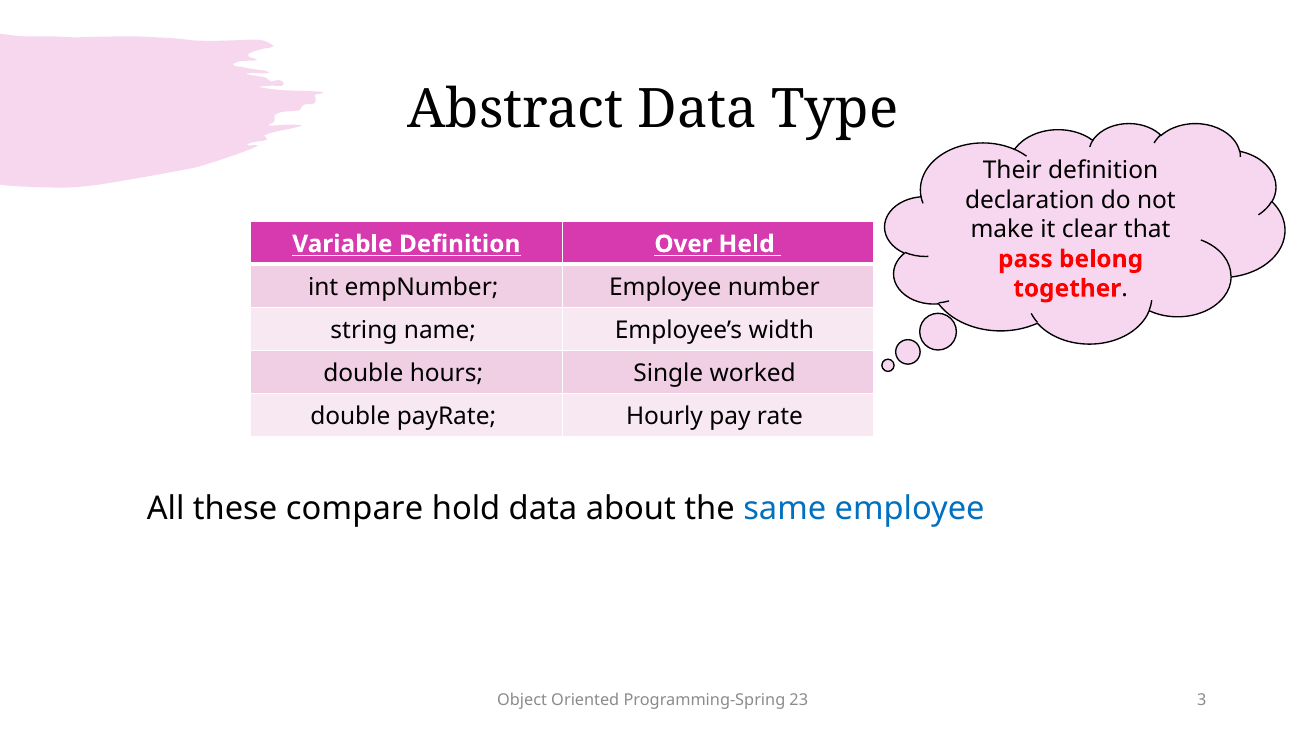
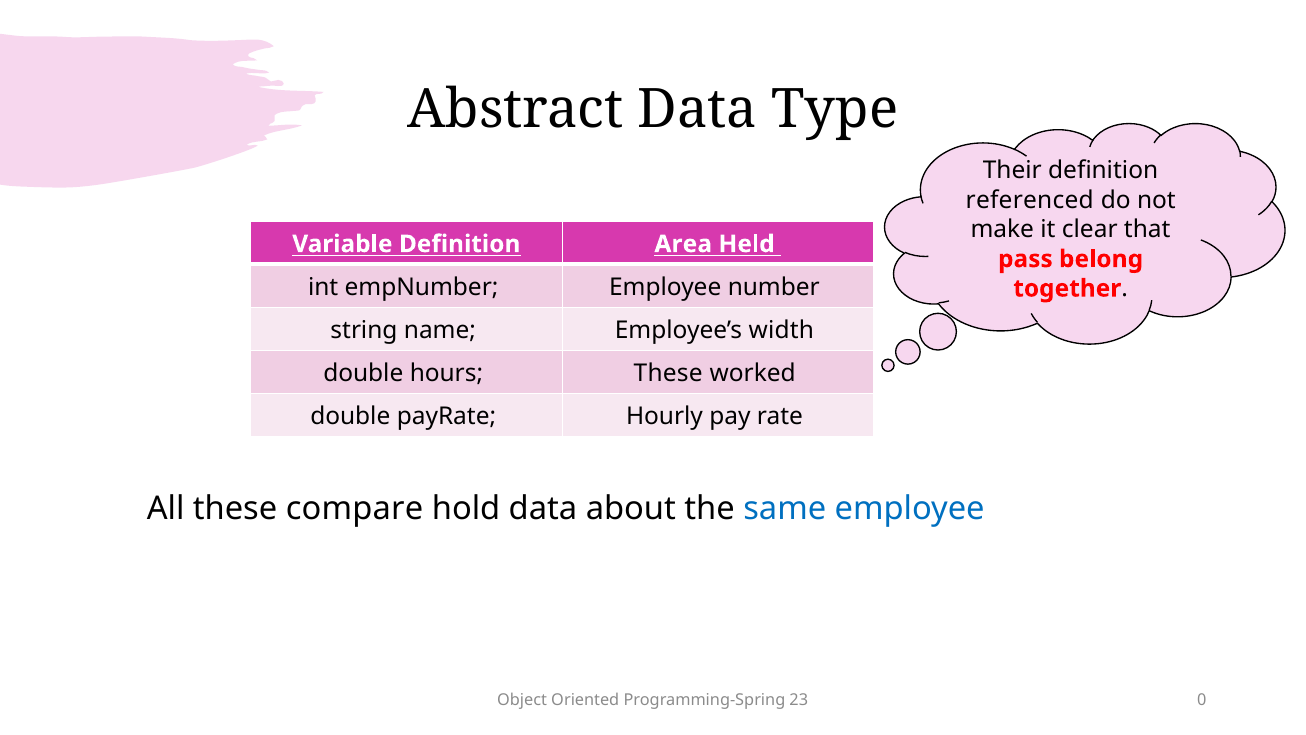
declaration: declaration -> referenced
Over: Over -> Area
hours Single: Single -> These
3: 3 -> 0
